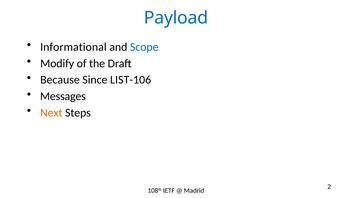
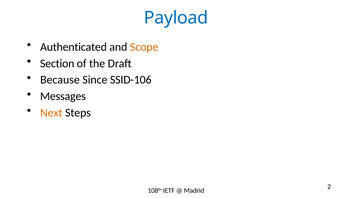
Informational: Informational -> Authenticated
Scope colour: blue -> orange
Modify: Modify -> Section
LIST-106: LIST-106 -> SSID-106
